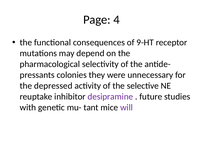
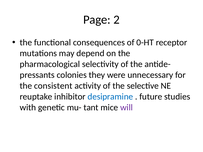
4: 4 -> 2
9-HT: 9-HT -> 0-HT
depressed: depressed -> consistent
desipramine colour: purple -> blue
